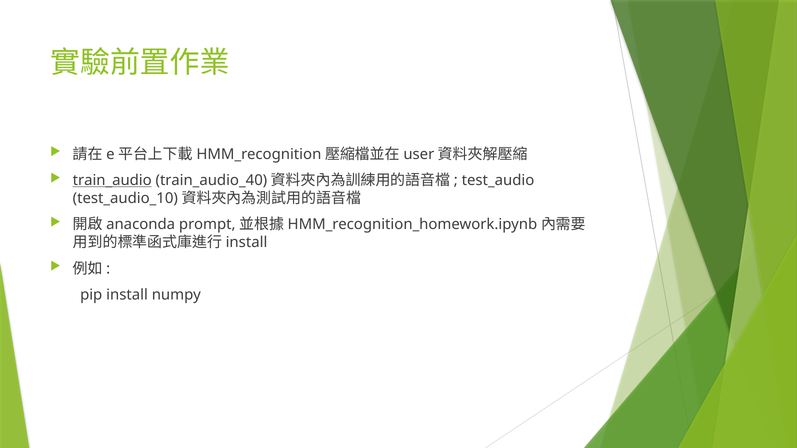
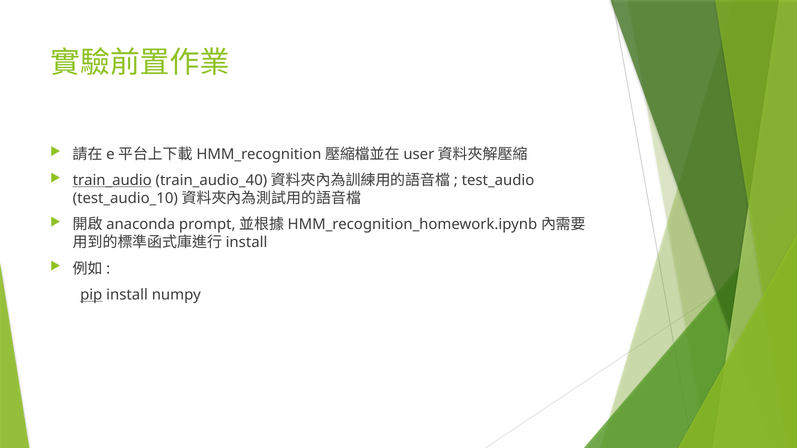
pip underline: none -> present
